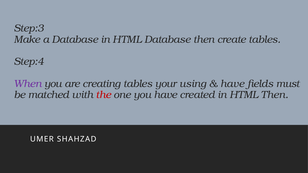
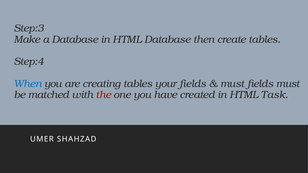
When colour: purple -> blue
your using: using -> fields
have at (232, 84): have -> must
HTML Then: Then -> Task
